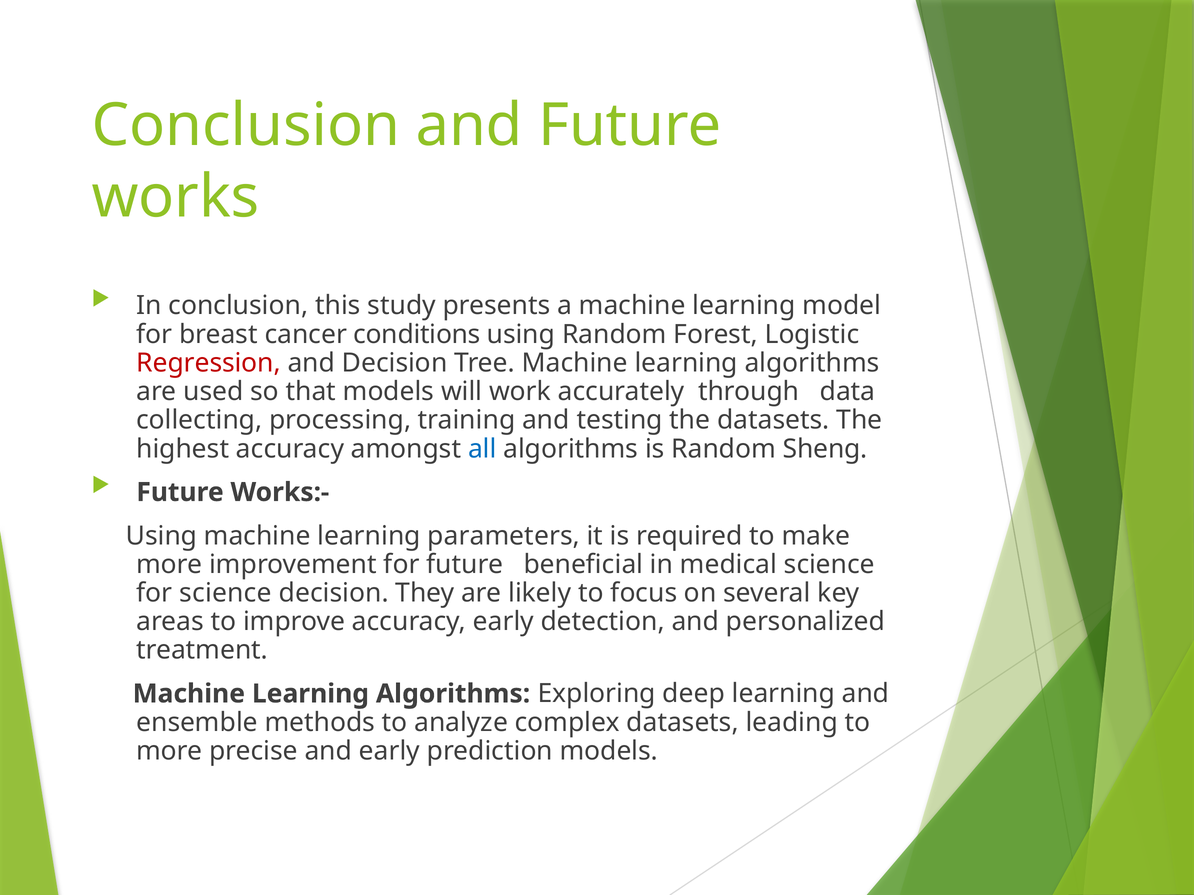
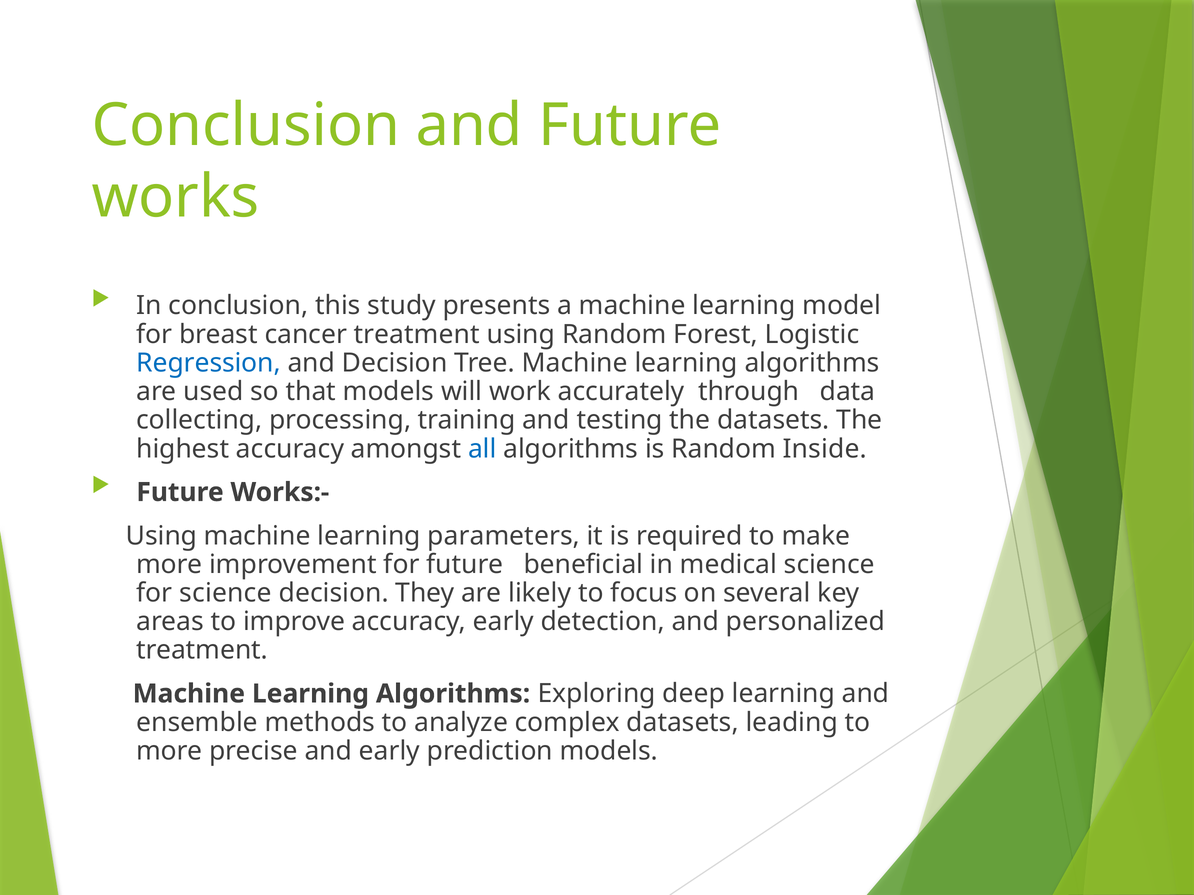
cancer conditions: conditions -> treatment
Regression colour: red -> blue
Sheng: Sheng -> Inside
